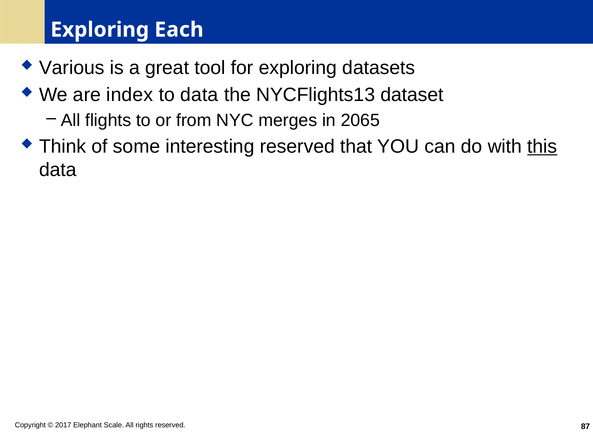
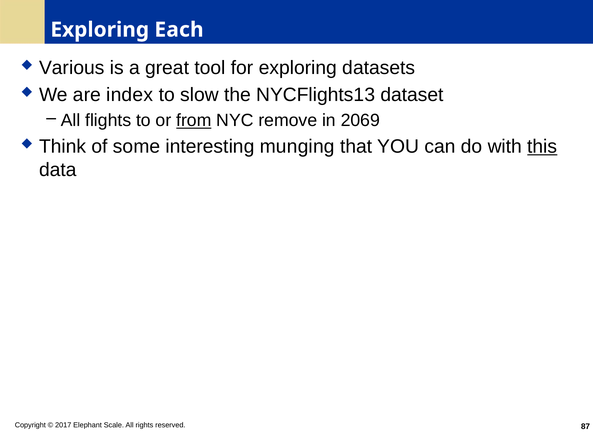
to data: data -> slow
from underline: none -> present
merges: merges -> remove
2065: 2065 -> 2069
interesting reserved: reserved -> munging
